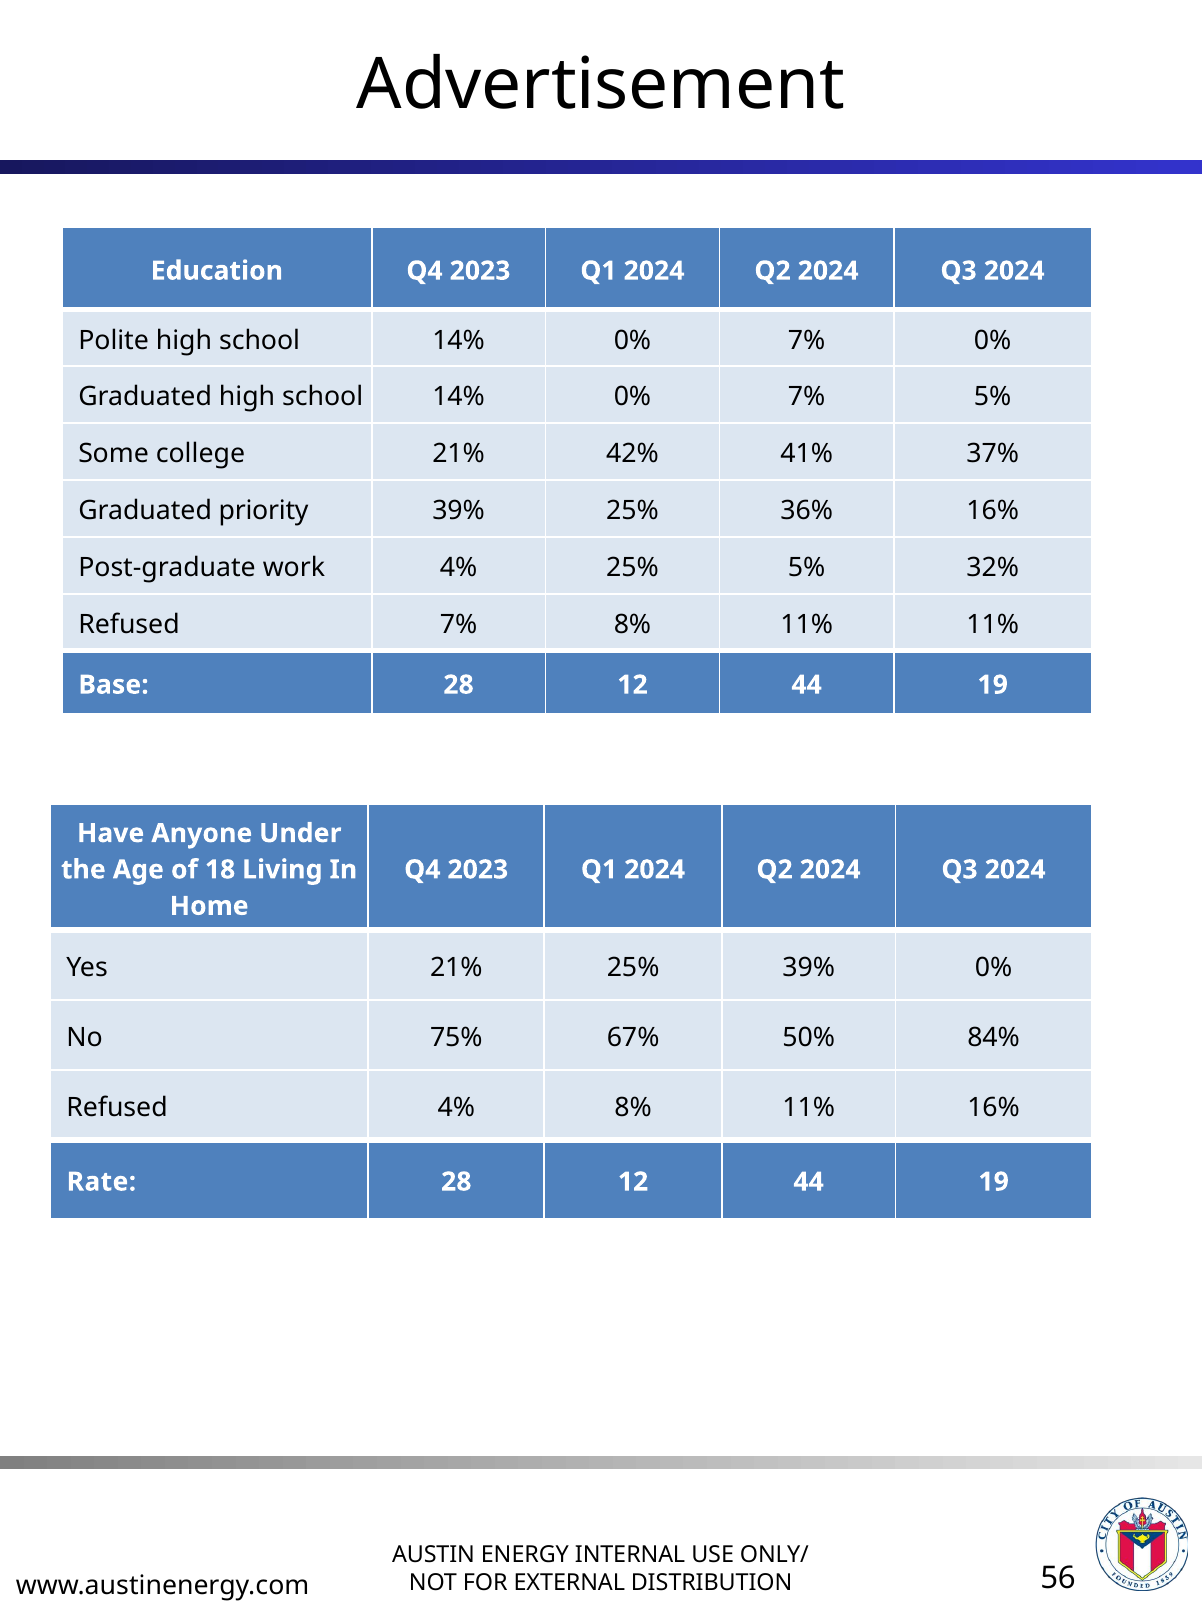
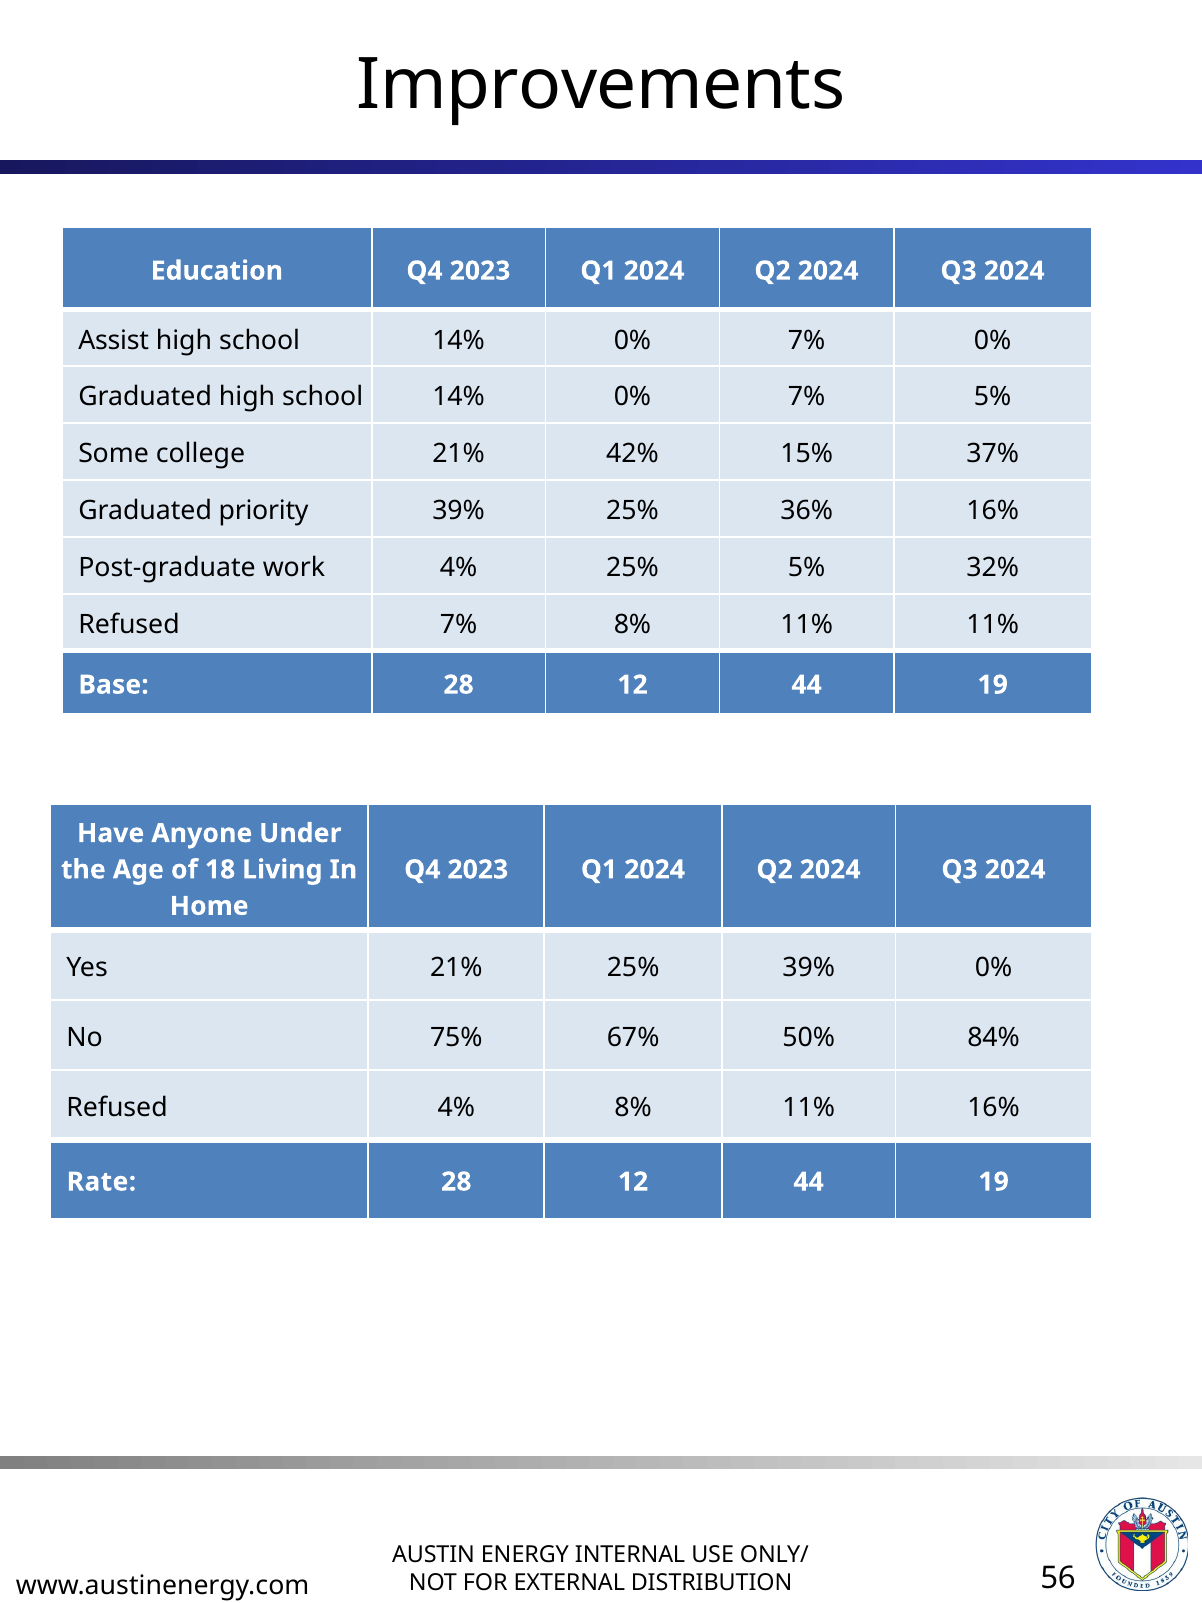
Advertisement: Advertisement -> Improvements
Polite: Polite -> Assist
41%: 41% -> 15%
